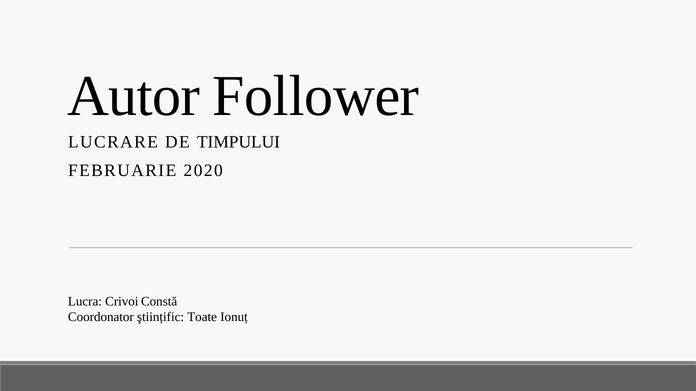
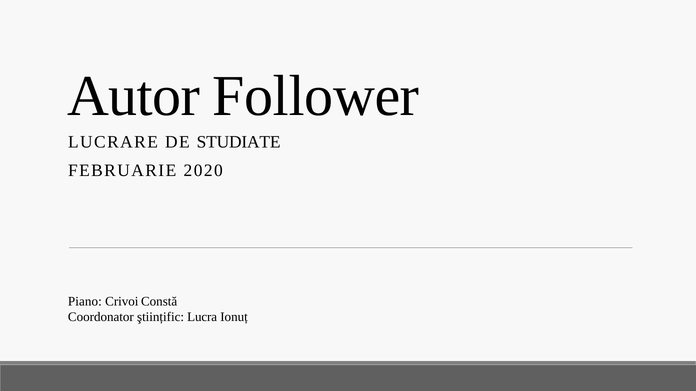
TIMPULUI: TIMPULUI -> STUDIATE
Lucra: Lucra -> Piano
Toate: Toate -> Lucra
